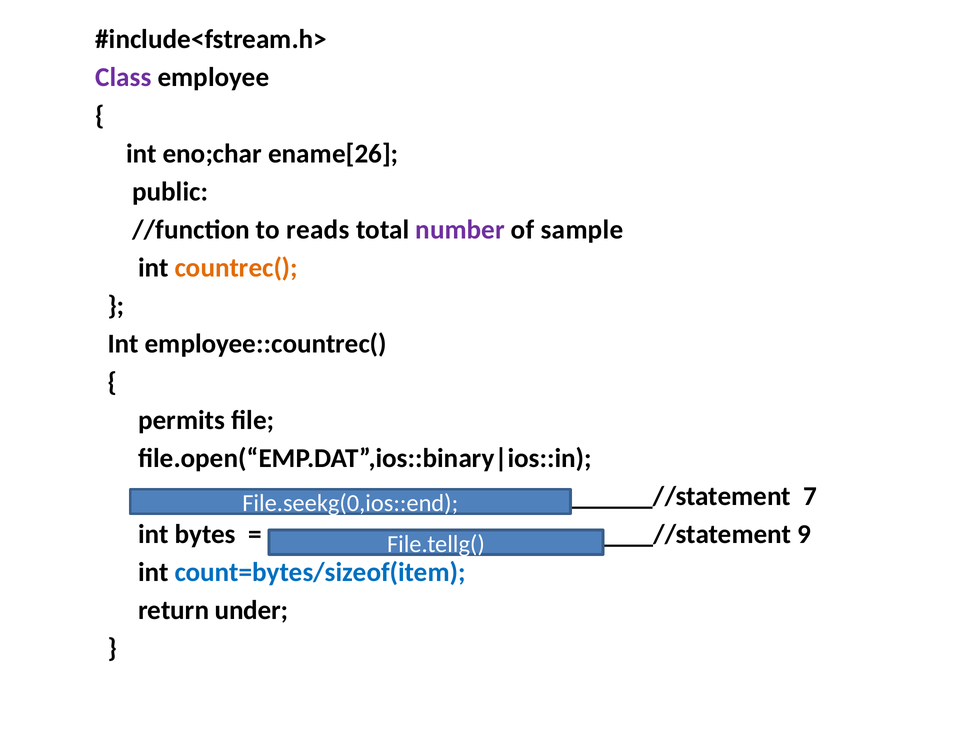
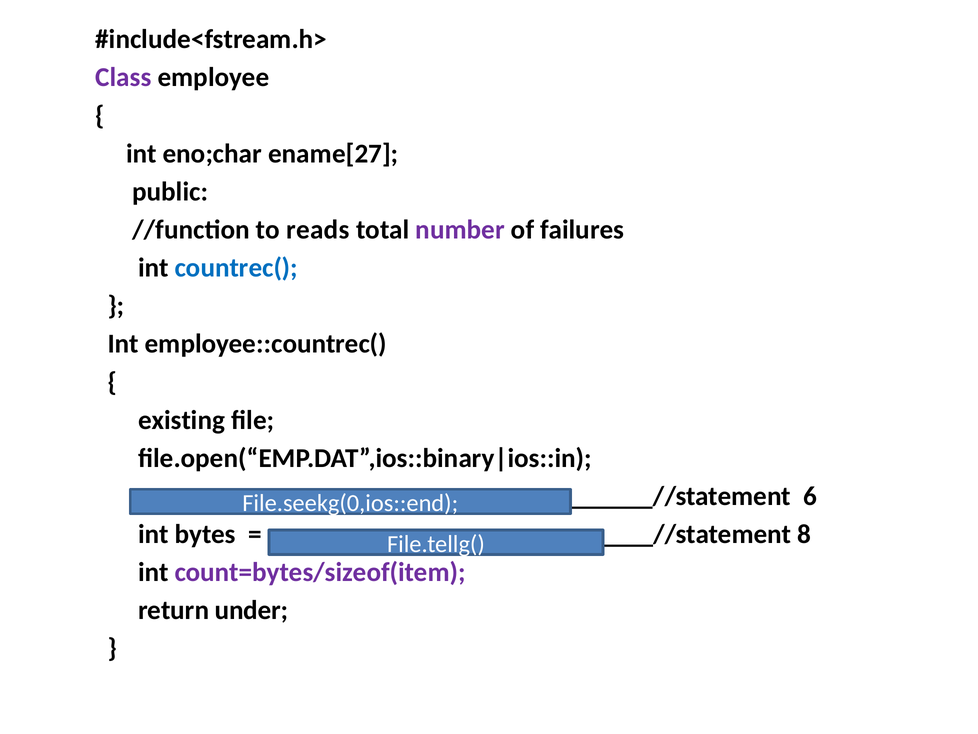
ename[26: ename[26 -> ename[27
sample: sample -> failures
countrec( colour: orange -> blue
permits: permits -> existing
7: 7 -> 6
9: 9 -> 8
count=bytes/sizeof(item colour: blue -> purple
